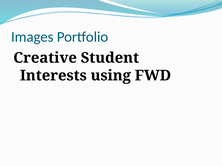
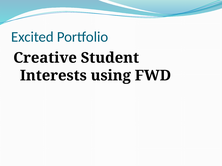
Images: Images -> Excited
